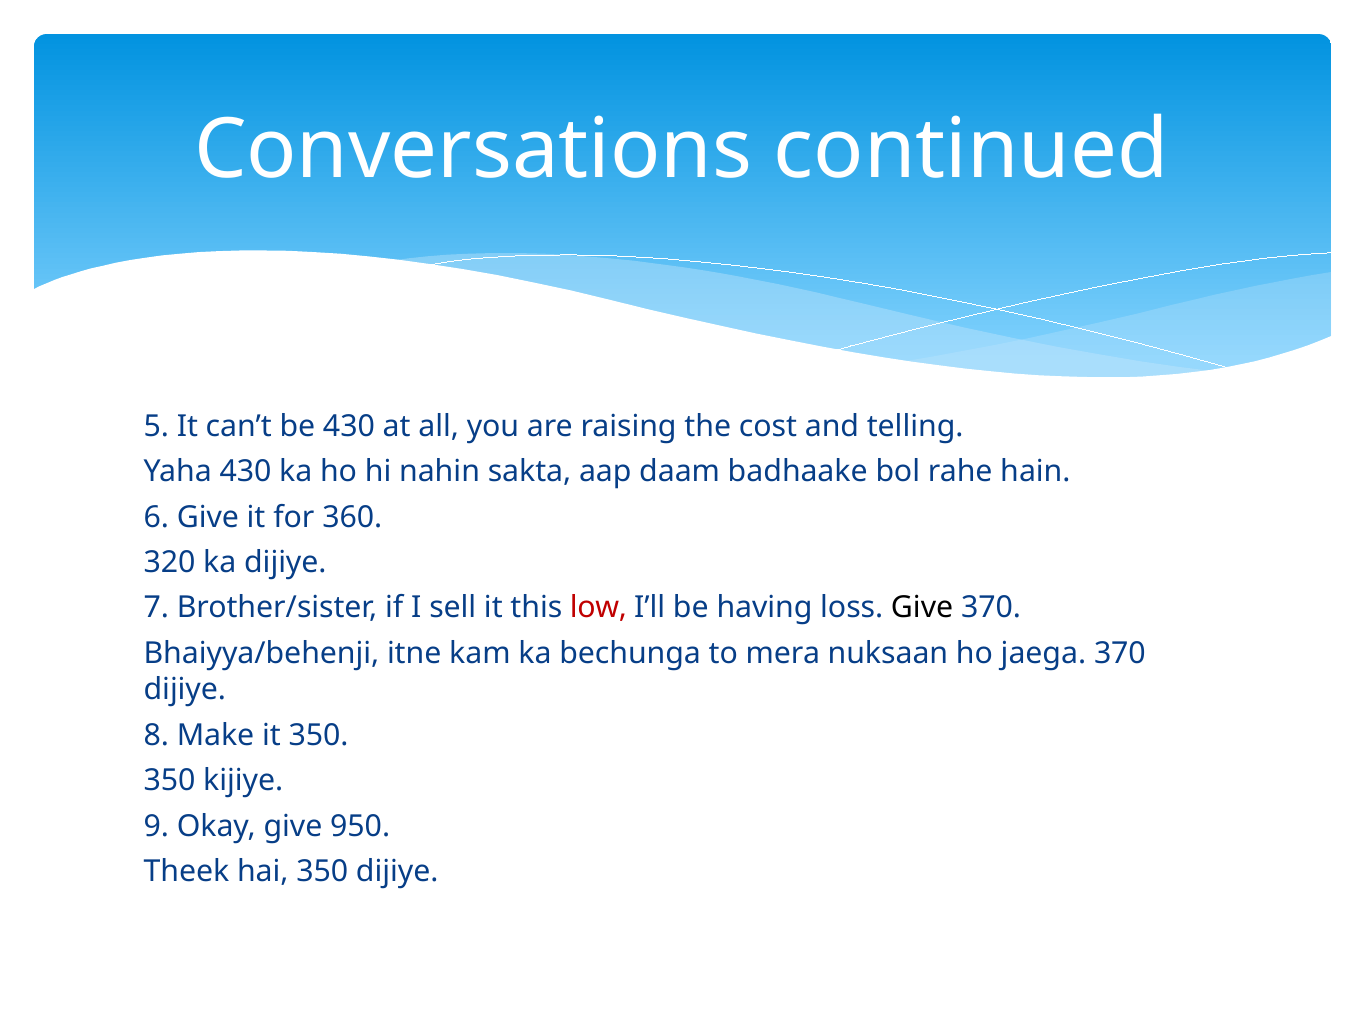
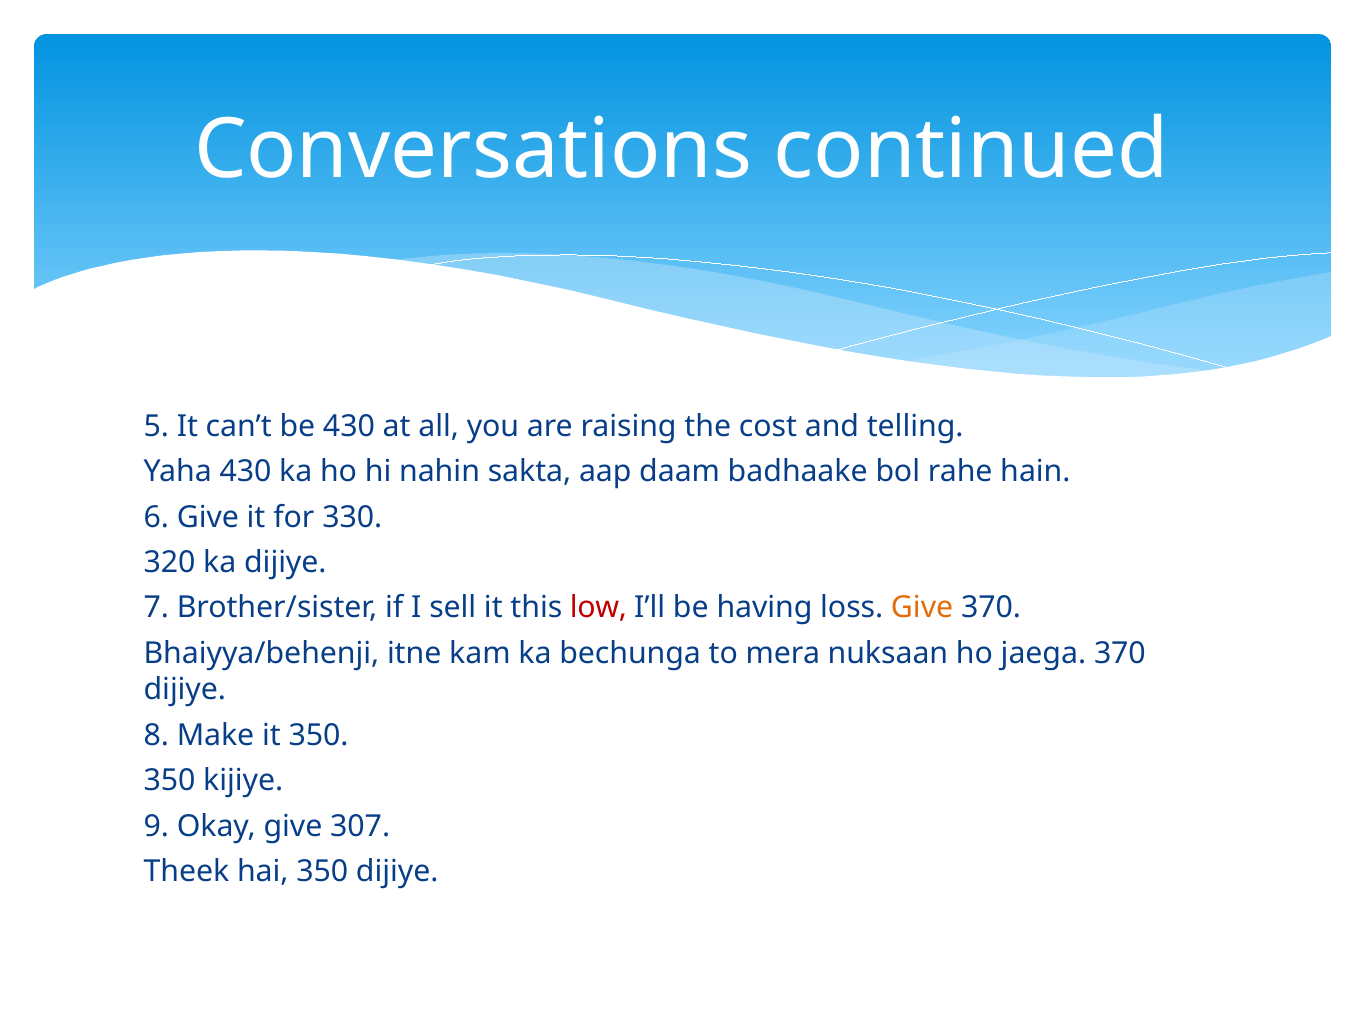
360: 360 -> 330
Give at (922, 608) colour: black -> orange
950: 950 -> 307
